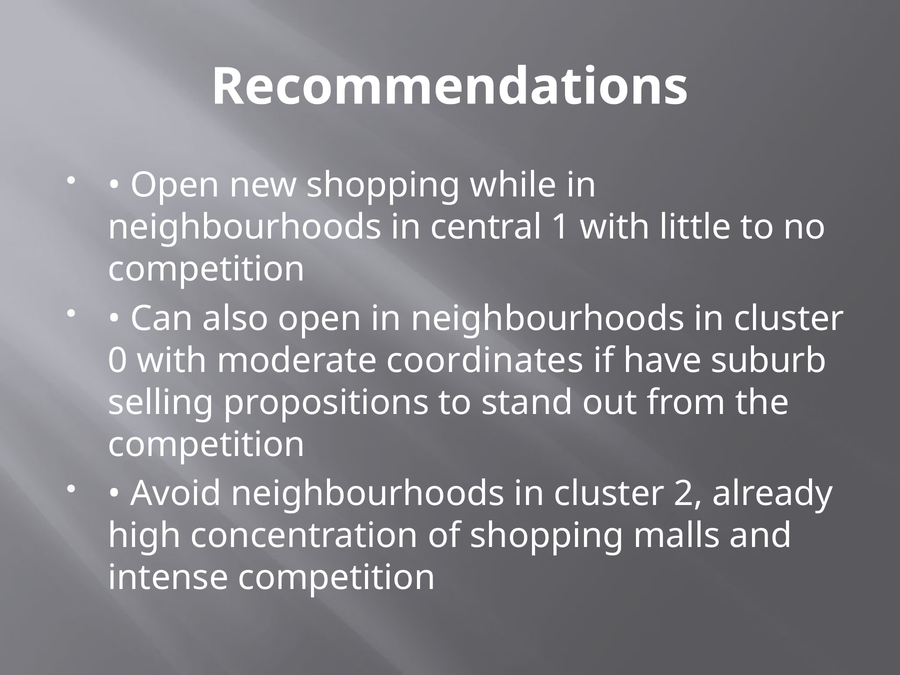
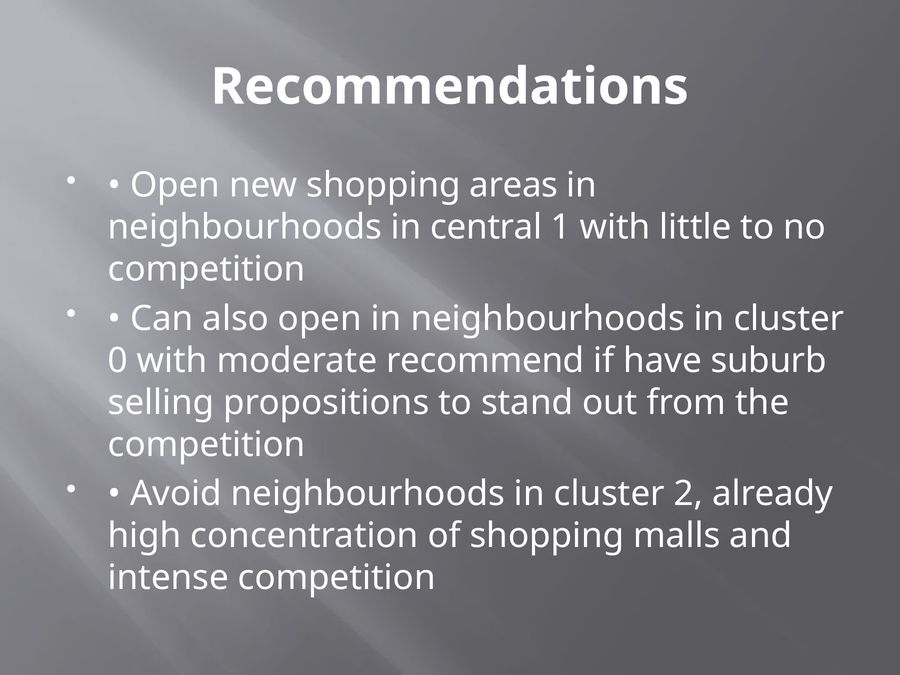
while: while -> areas
coordinates: coordinates -> recommend
